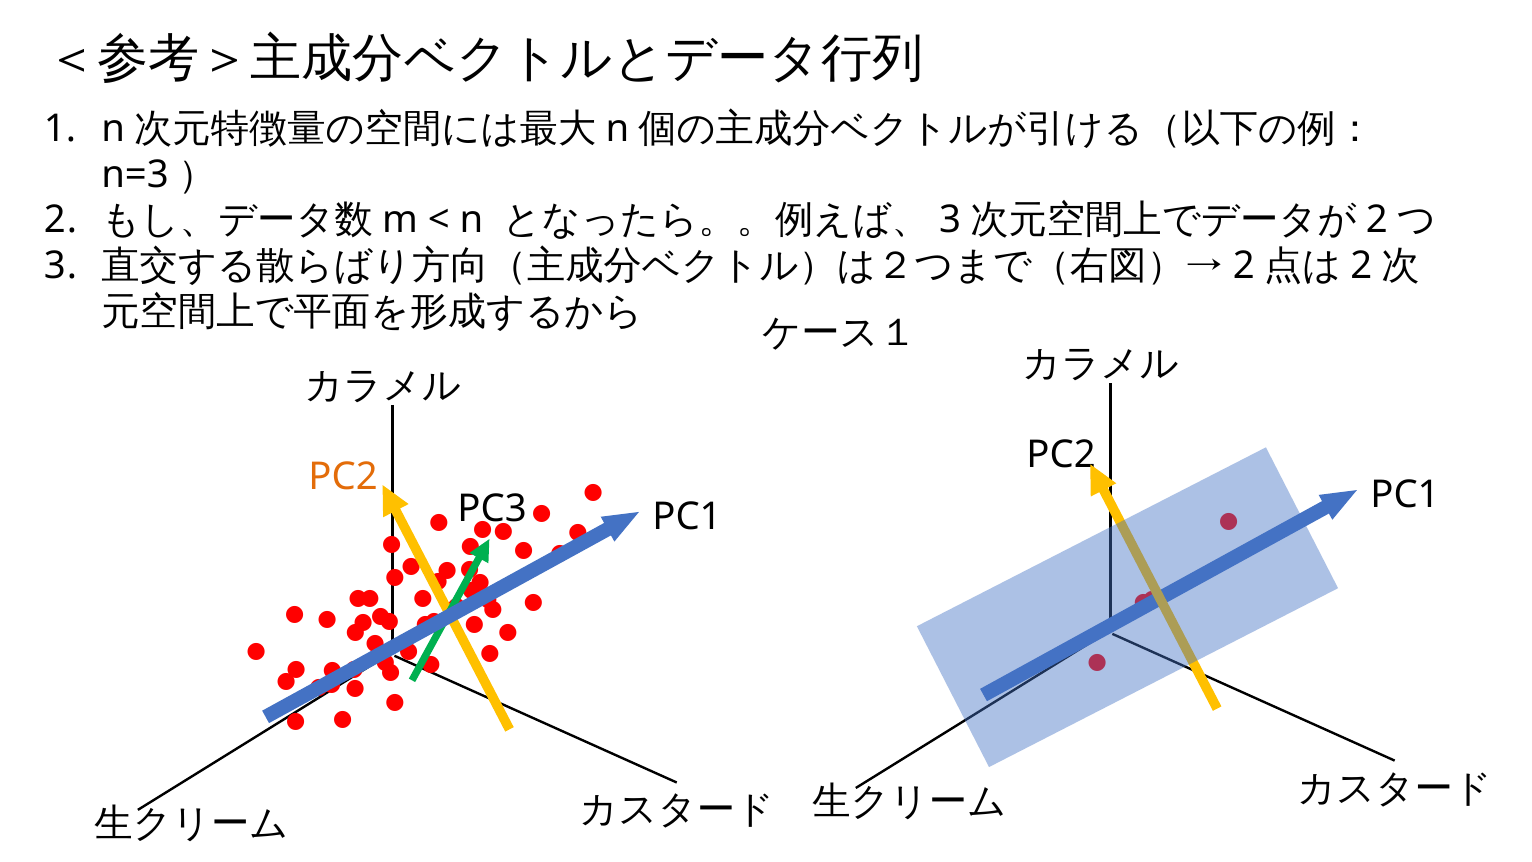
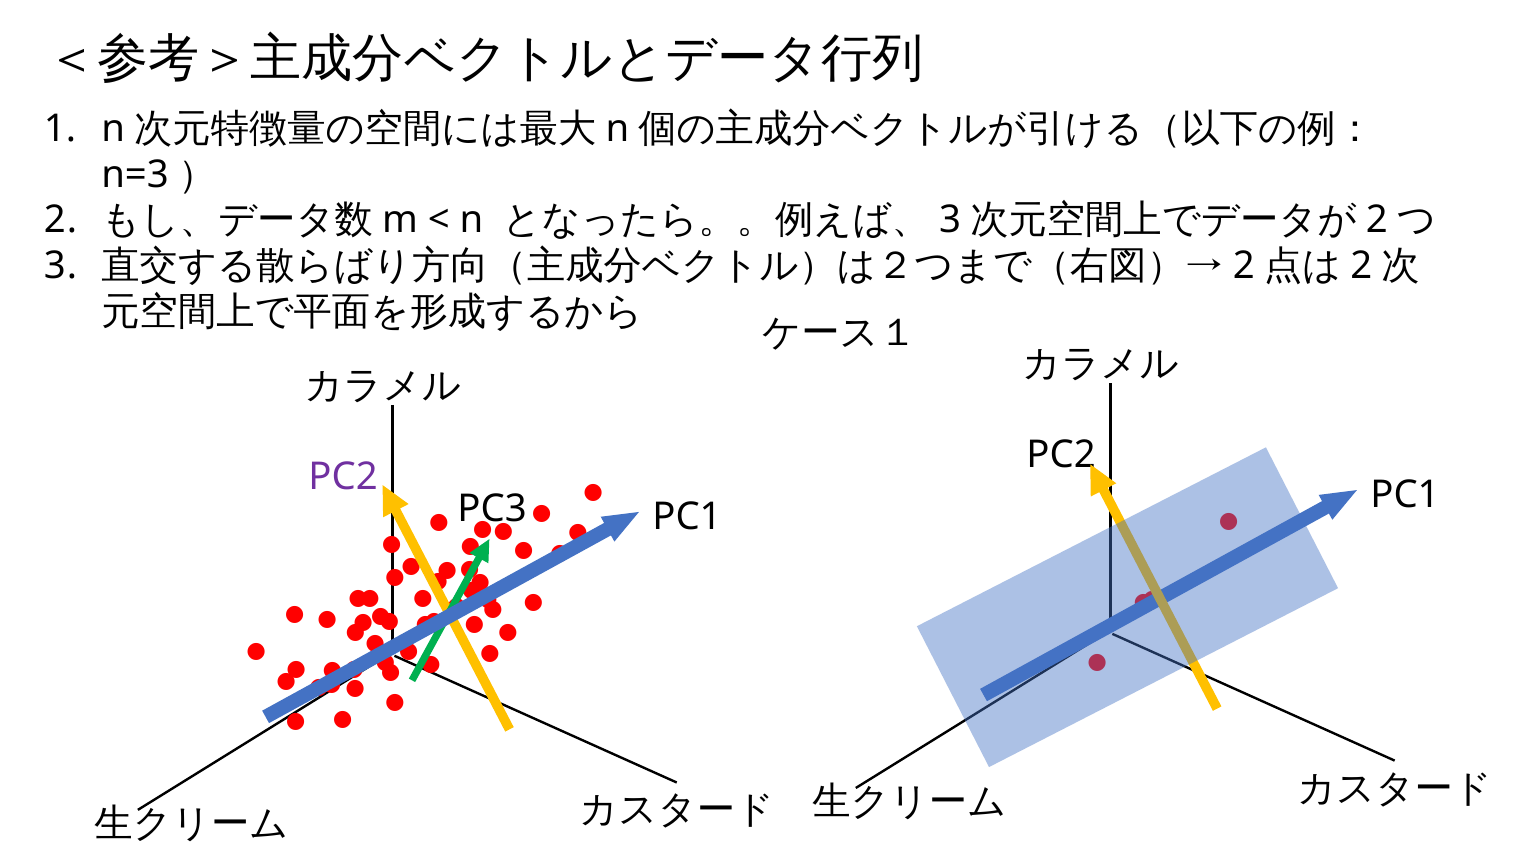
PC2 at (343, 476) colour: orange -> purple
